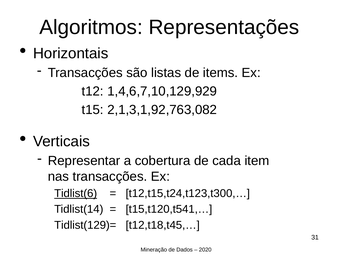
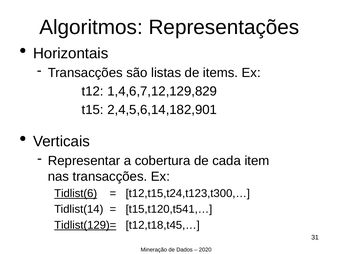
1,4,6,7,10,129,929: 1,4,6,7,10,129,929 -> 1,4,6,7,12,129,829
2,1,3,1,92,763,082: 2,1,3,1,92,763,082 -> 2,4,5,6,14,182,901
Tidlist(129)= underline: none -> present
